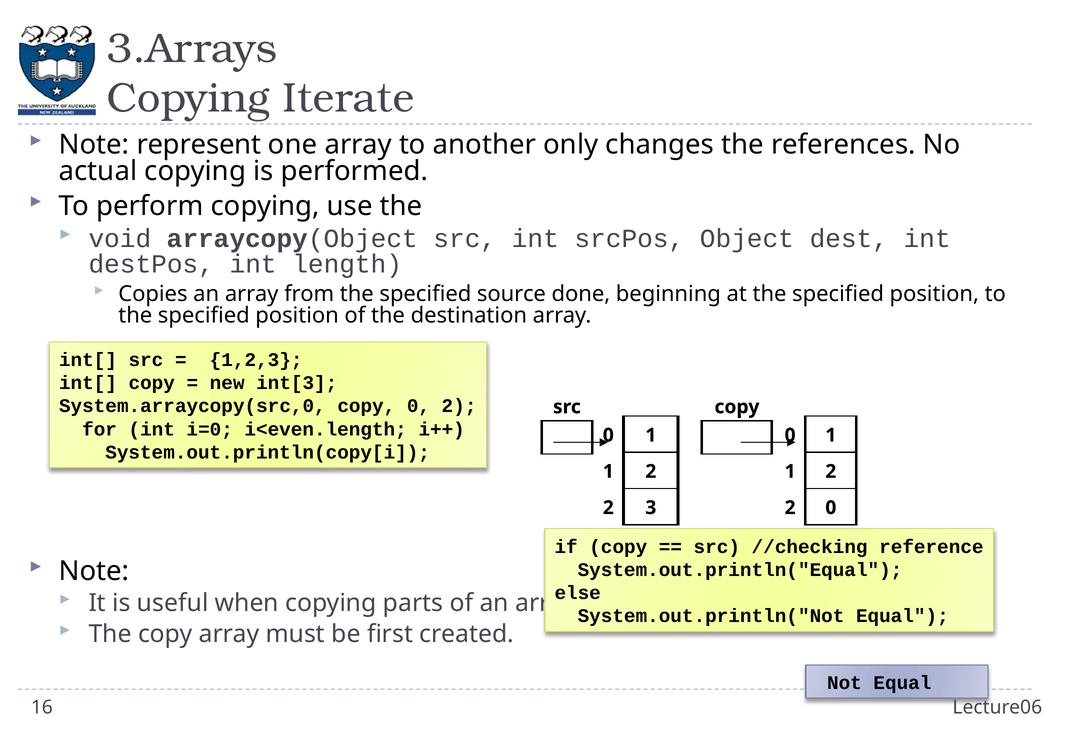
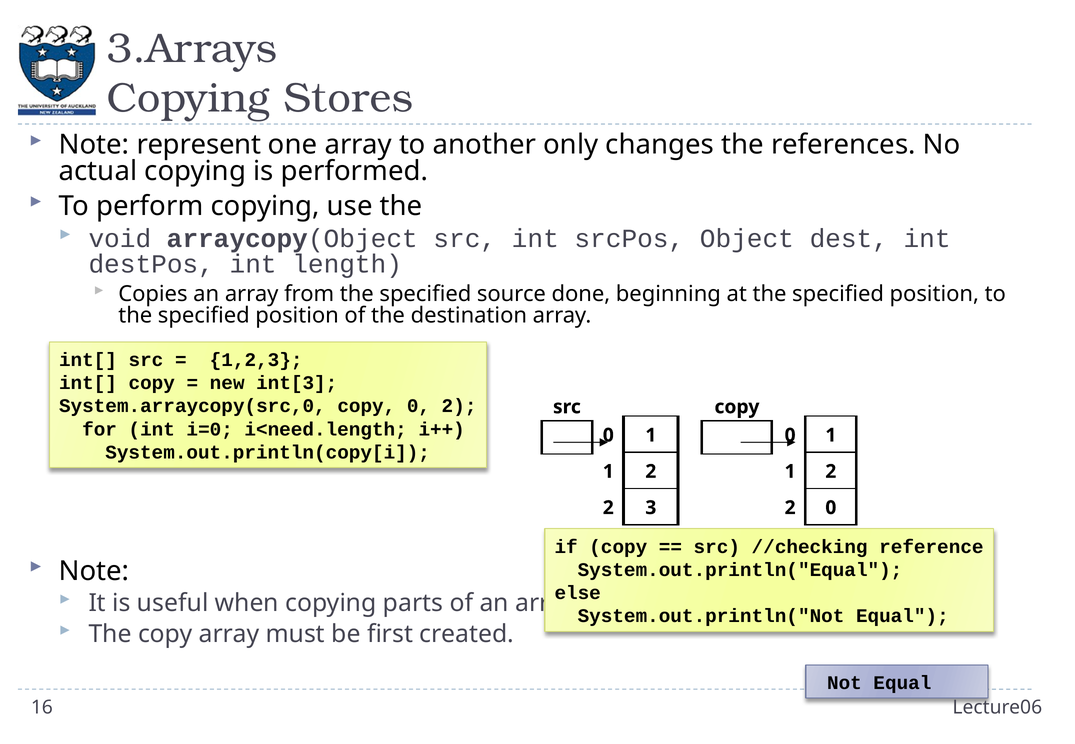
Iterate: Iterate -> Stores
i<even.length: i<even.length -> i<need.length
